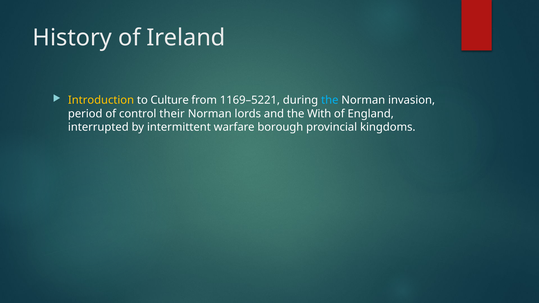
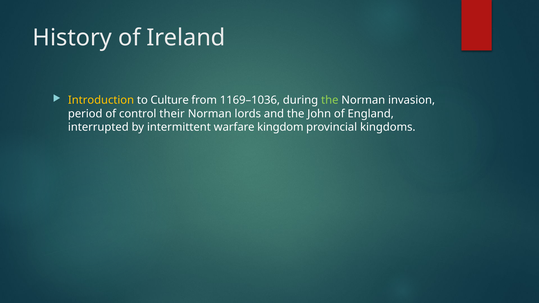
1169–5221: 1169–5221 -> 1169–1036
the at (330, 100) colour: light blue -> light green
With: With -> John
borough: borough -> kingdom
